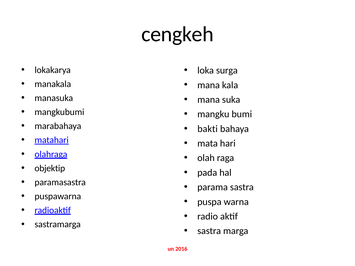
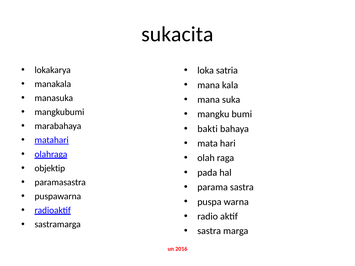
cengkeh: cengkeh -> sukacita
surga: surga -> satria
